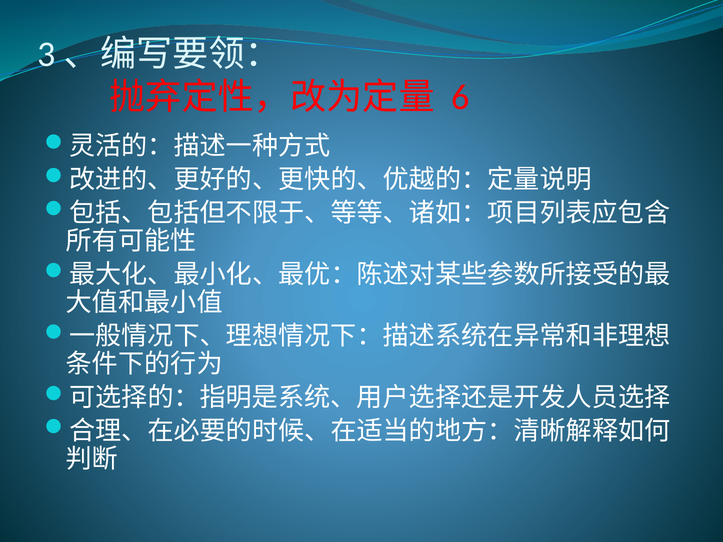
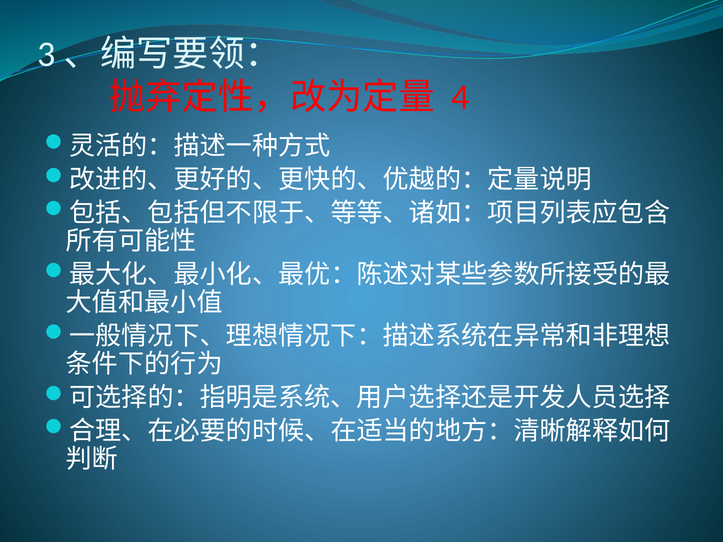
6: 6 -> 4
